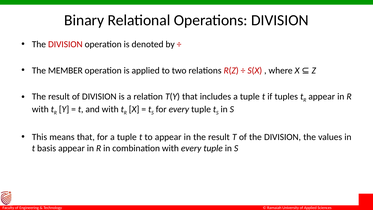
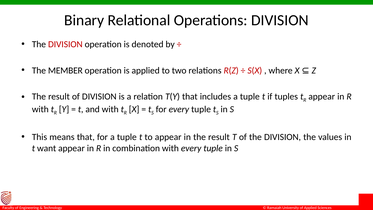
basis: basis -> want
